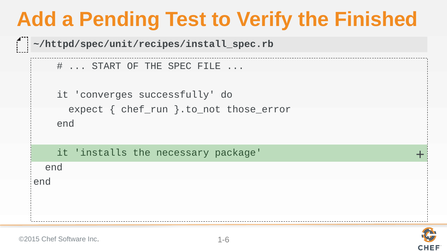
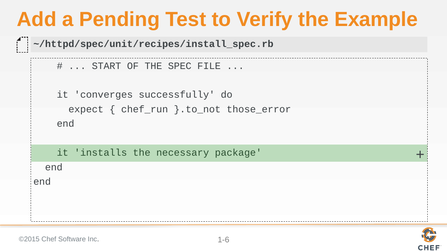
Finished: Finished -> Example
